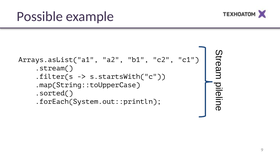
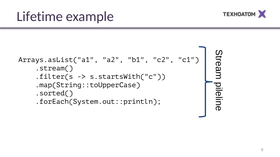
Possible: Possible -> Lifetime
